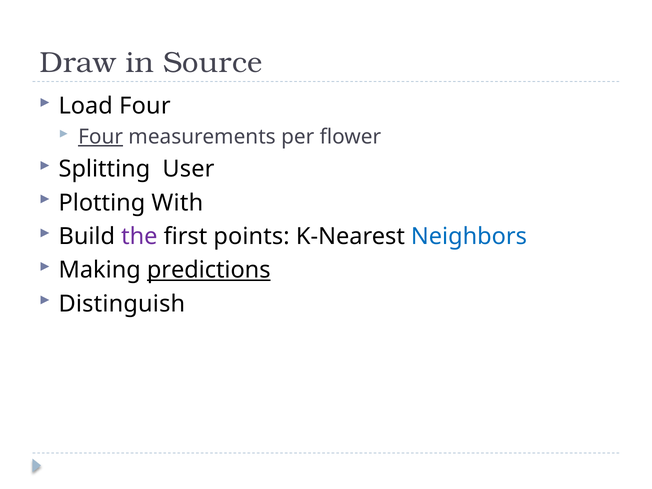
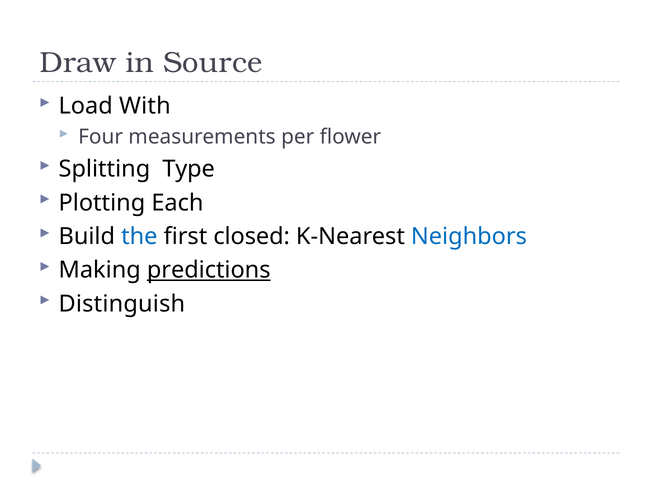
Load Four: Four -> With
Four at (101, 137) underline: present -> none
User: User -> Type
With: With -> Each
the colour: purple -> blue
points: points -> closed
